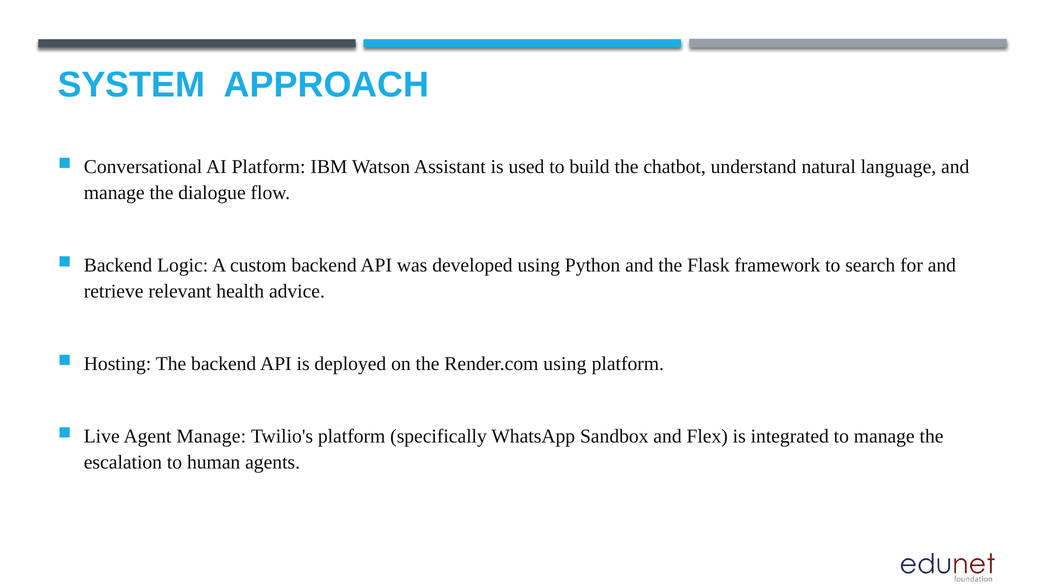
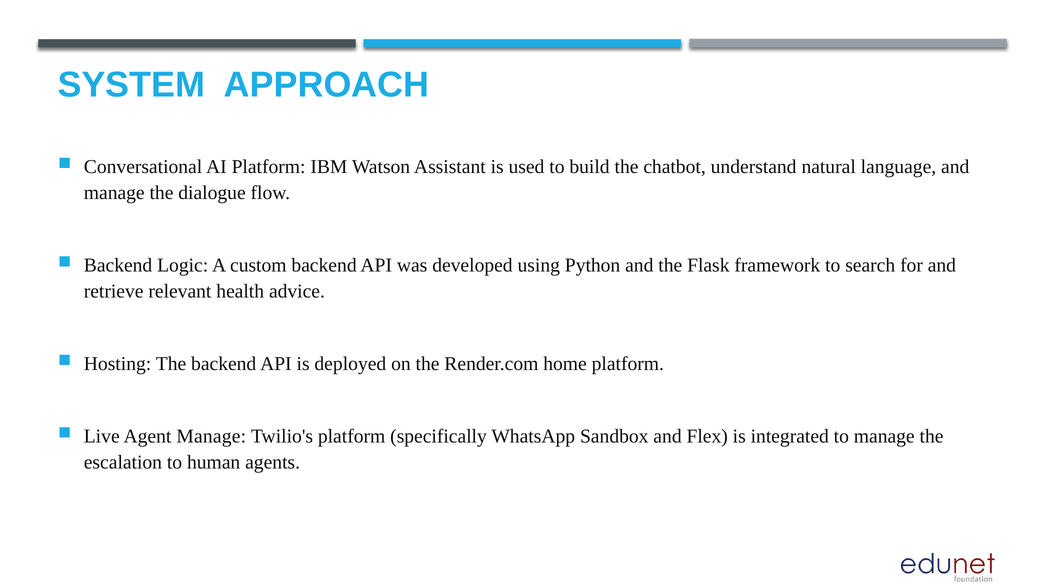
Render.com using: using -> home
